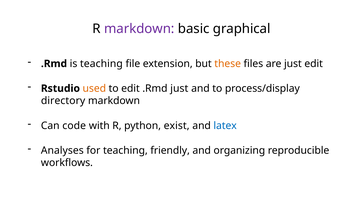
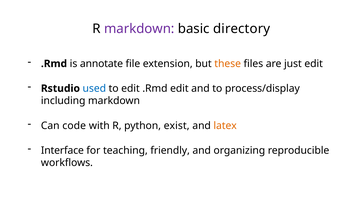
graphical: graphical -> directory
is teaching: teaching -> annotate
used colour: orange -> blue
.Rmd just: just -> edit
directory: directory -> including
latex colour: blue -> orange
Analyses: Analyses -> Interface
